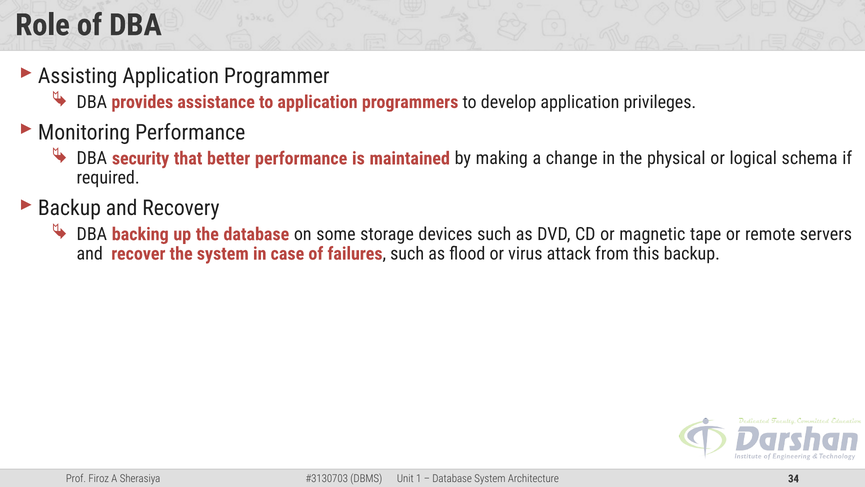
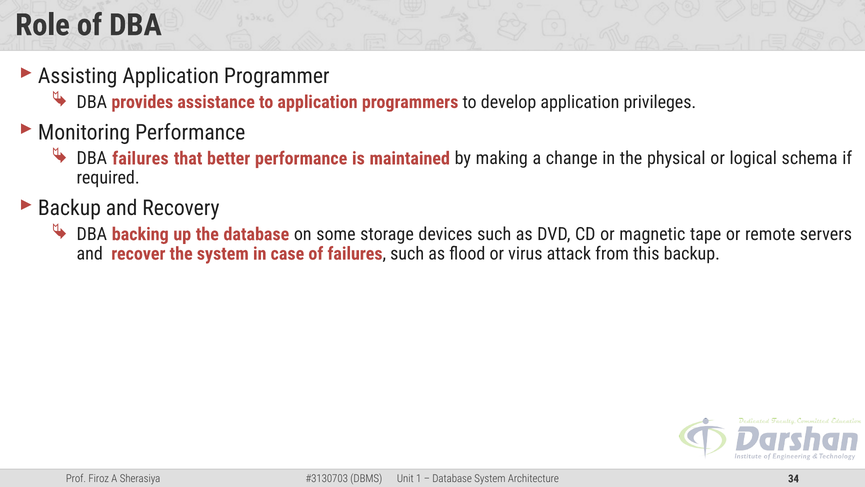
DBA security: security -> failures
